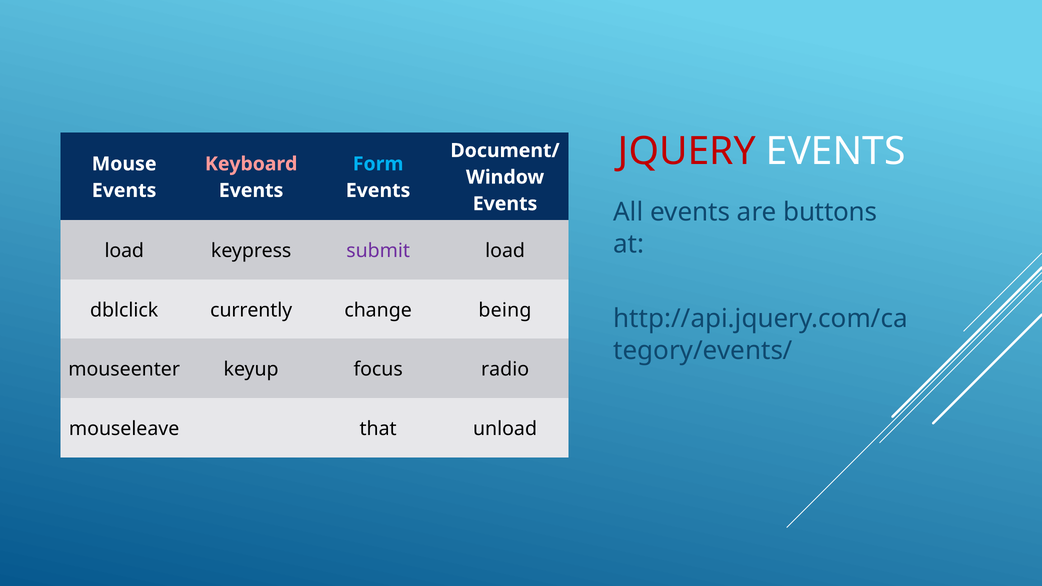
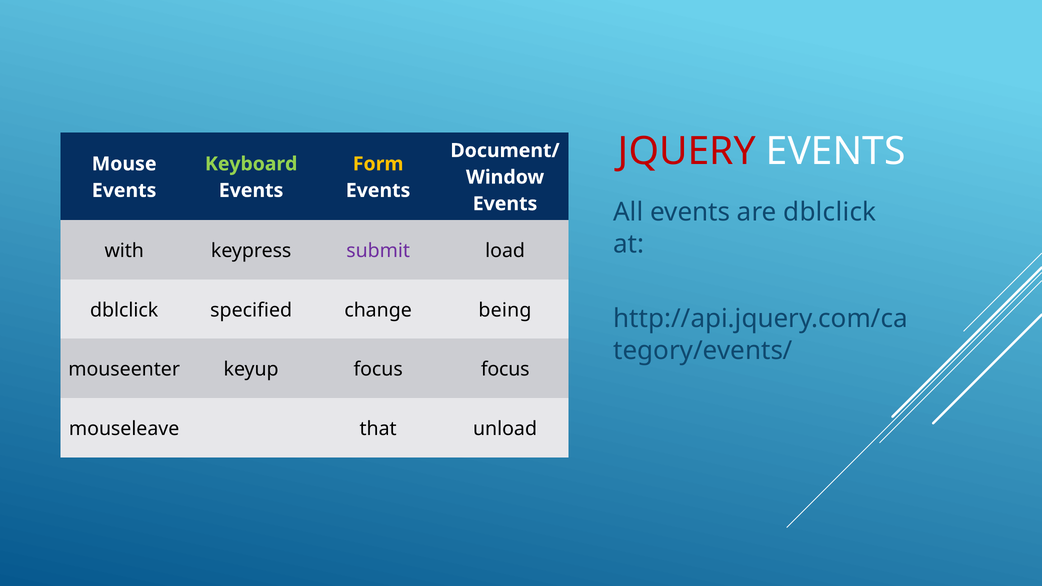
Keyboard colour: pink -> light green
Form colour: light blue -> yellow
are buttons: buttons -> dblclick
load at (124, 251): load -> with
currently: currently -> specified
focus radio: radio -> focus
